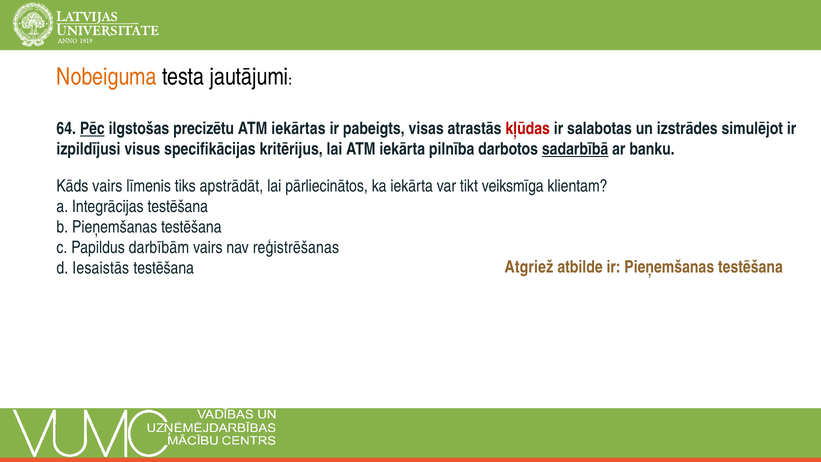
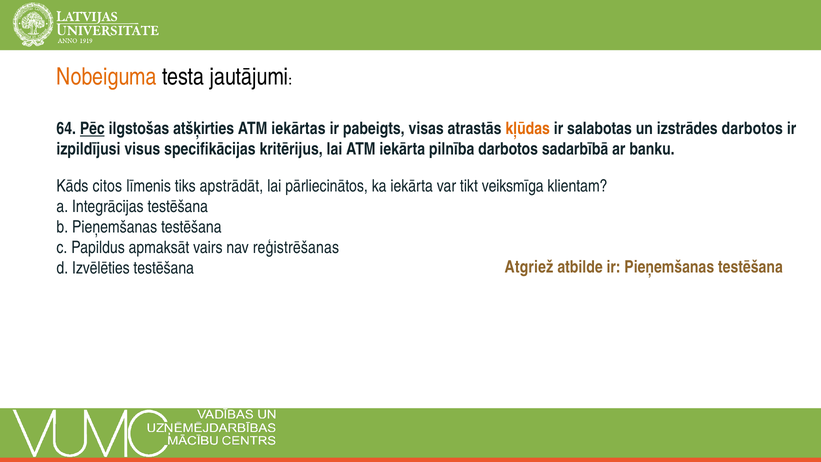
precizētu: precizētu -> atšķirties
kļūdas colour: red -> orange
izstrādes simulējot: simulējot -> darbotos
sadarbībā underline: present -> none
Kāds vairs: vairs -> citos
darbībām: darbībām -> apmaksāt
Iesaistās: Iesaistās -> Izvēlēties
